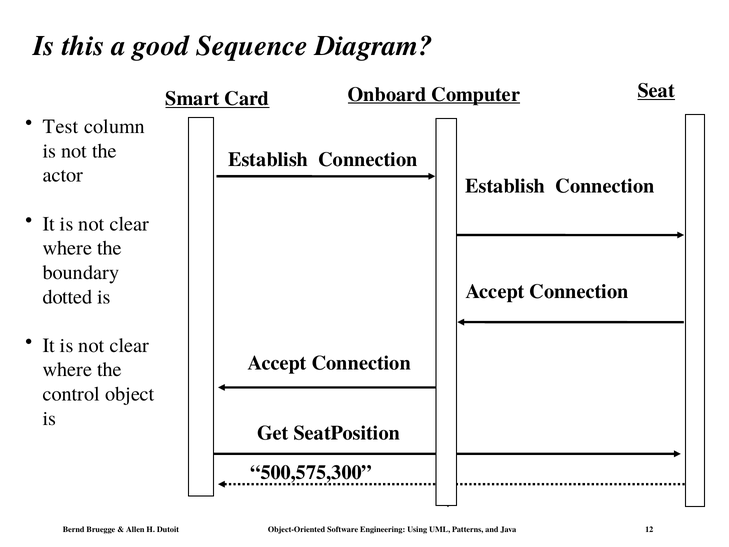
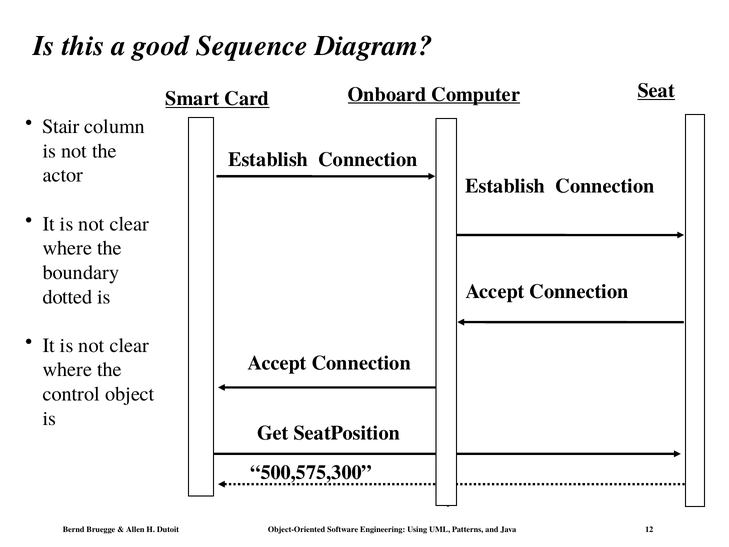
Test: Test -> Stair
